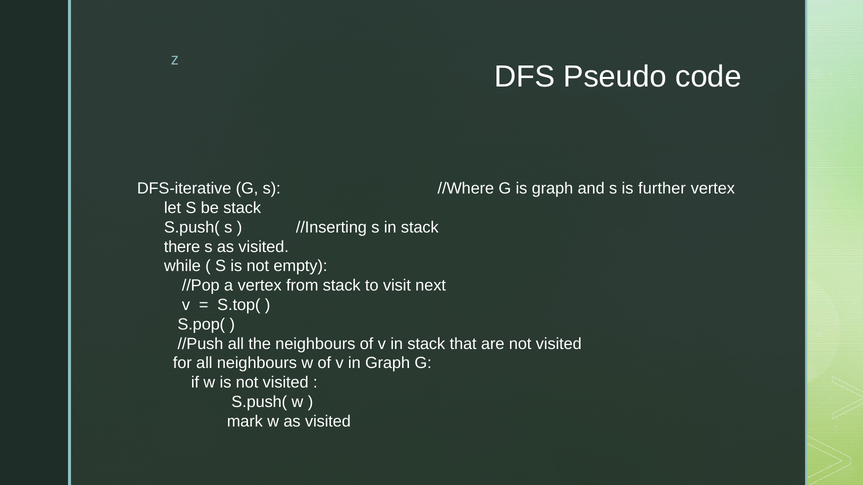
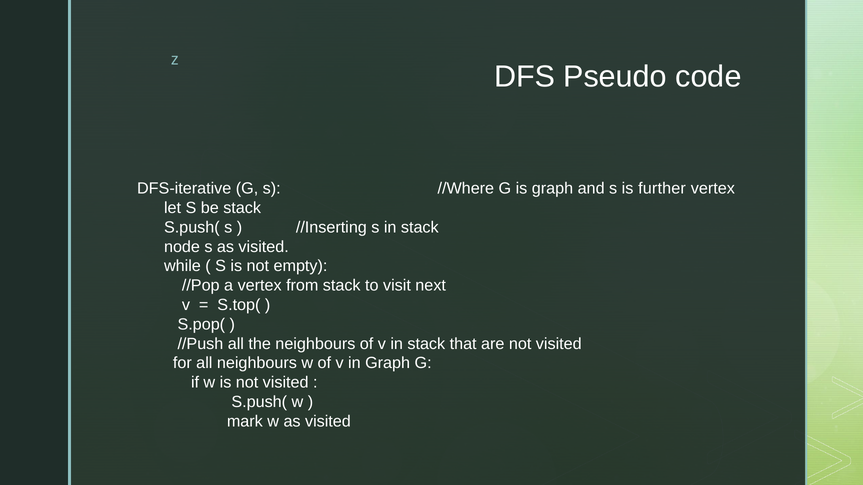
there: there -> node
